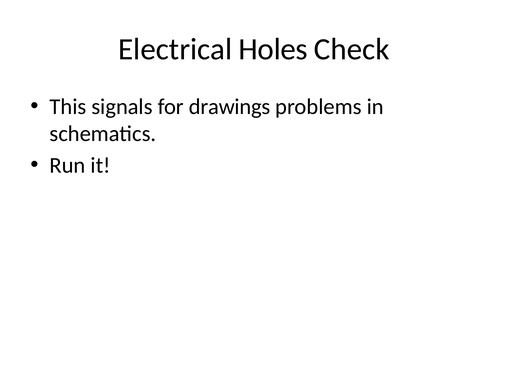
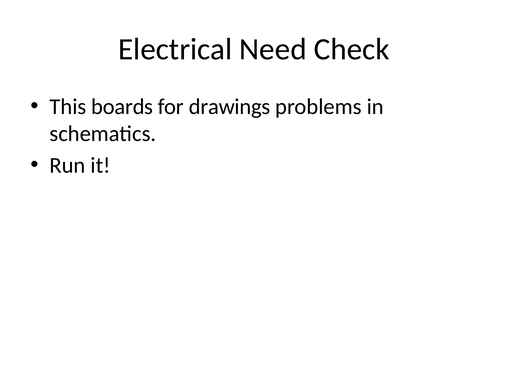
Holes: Holes -> Need
signals: signals -> boards
